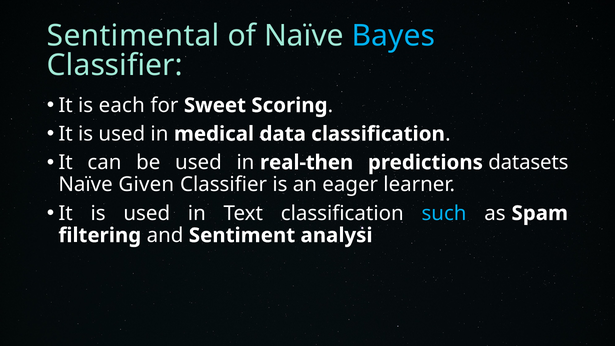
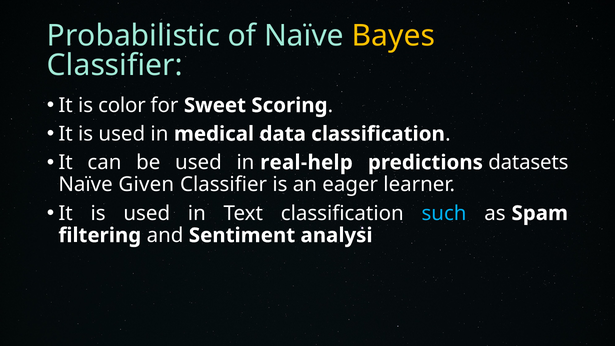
Sentimental: Sentimental -> Probabilistic
Bayes colour: light blue -> yellow
each: each -> color
real-then: real-then -> real-help
